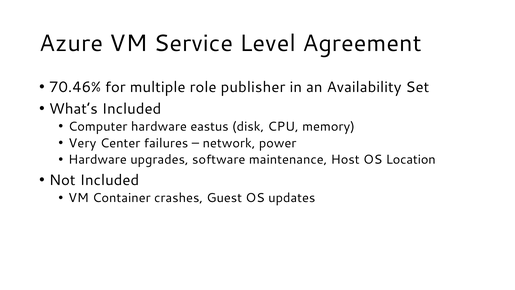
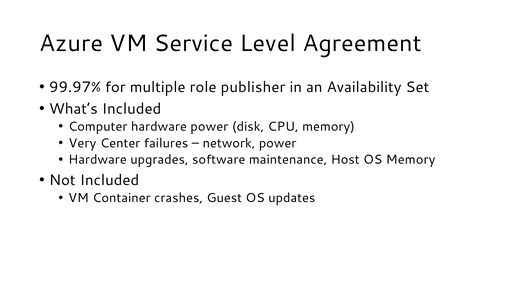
70.46%: 70.46% -> 99.97%
hardware eastus: eastus -> power
OS Location: Location -> Memory
